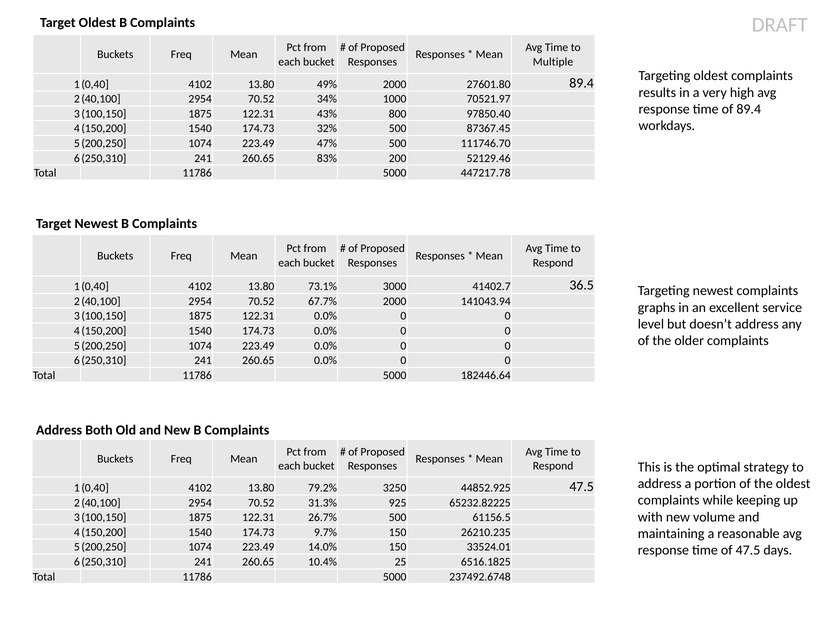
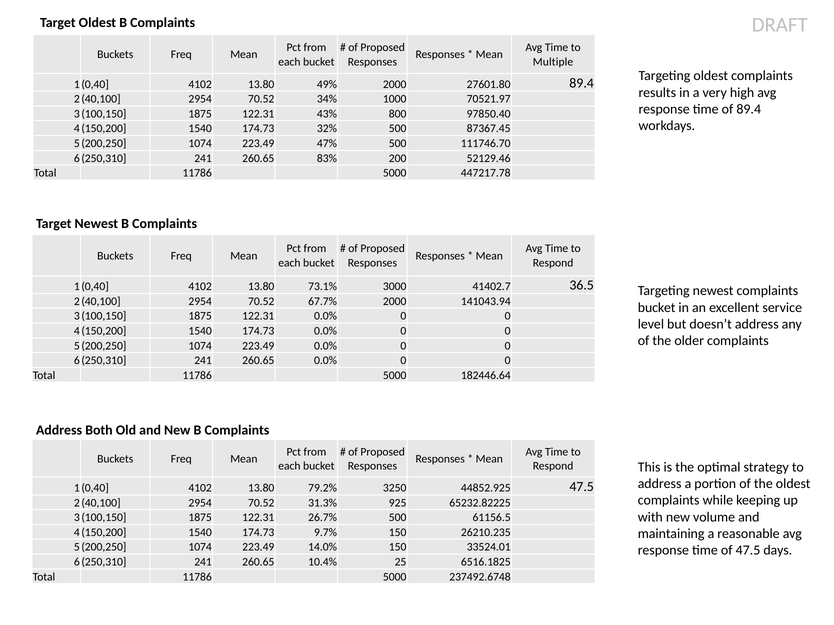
graphs at (657, 308): graphs -> bucket
